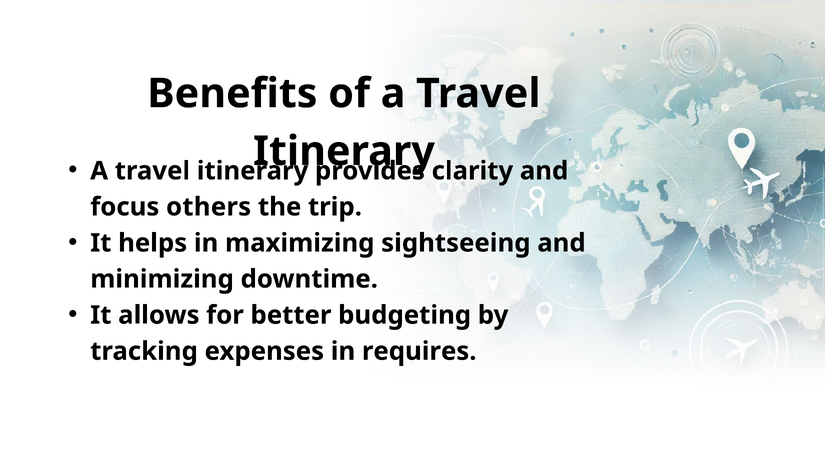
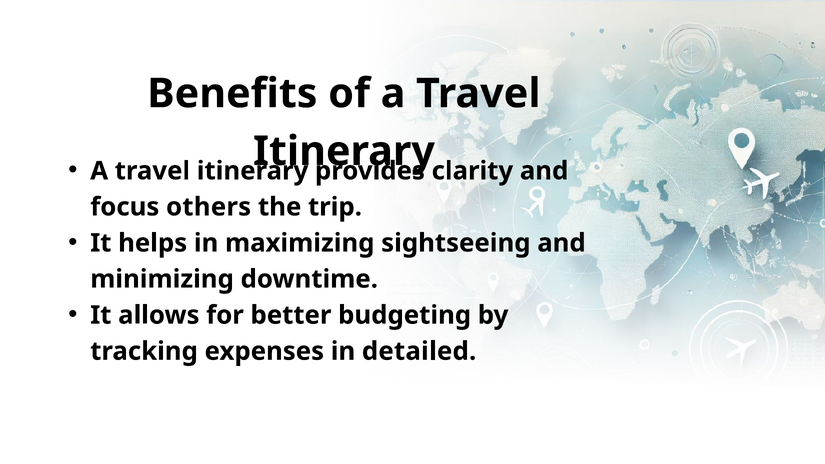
requires: requires -> detailed
